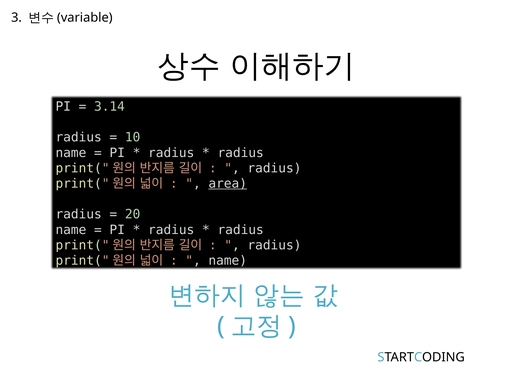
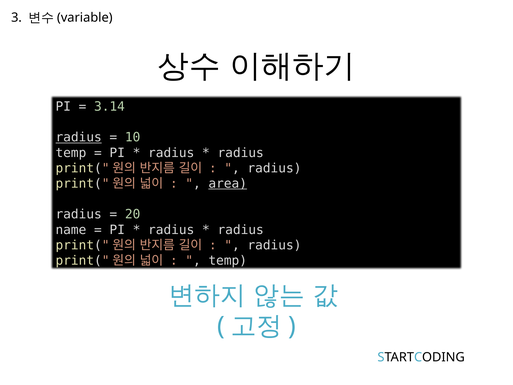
radius at (79, 137) underline: none -> present
name at (71, 153): name -> temp
name at (228, 260): name -> temp
